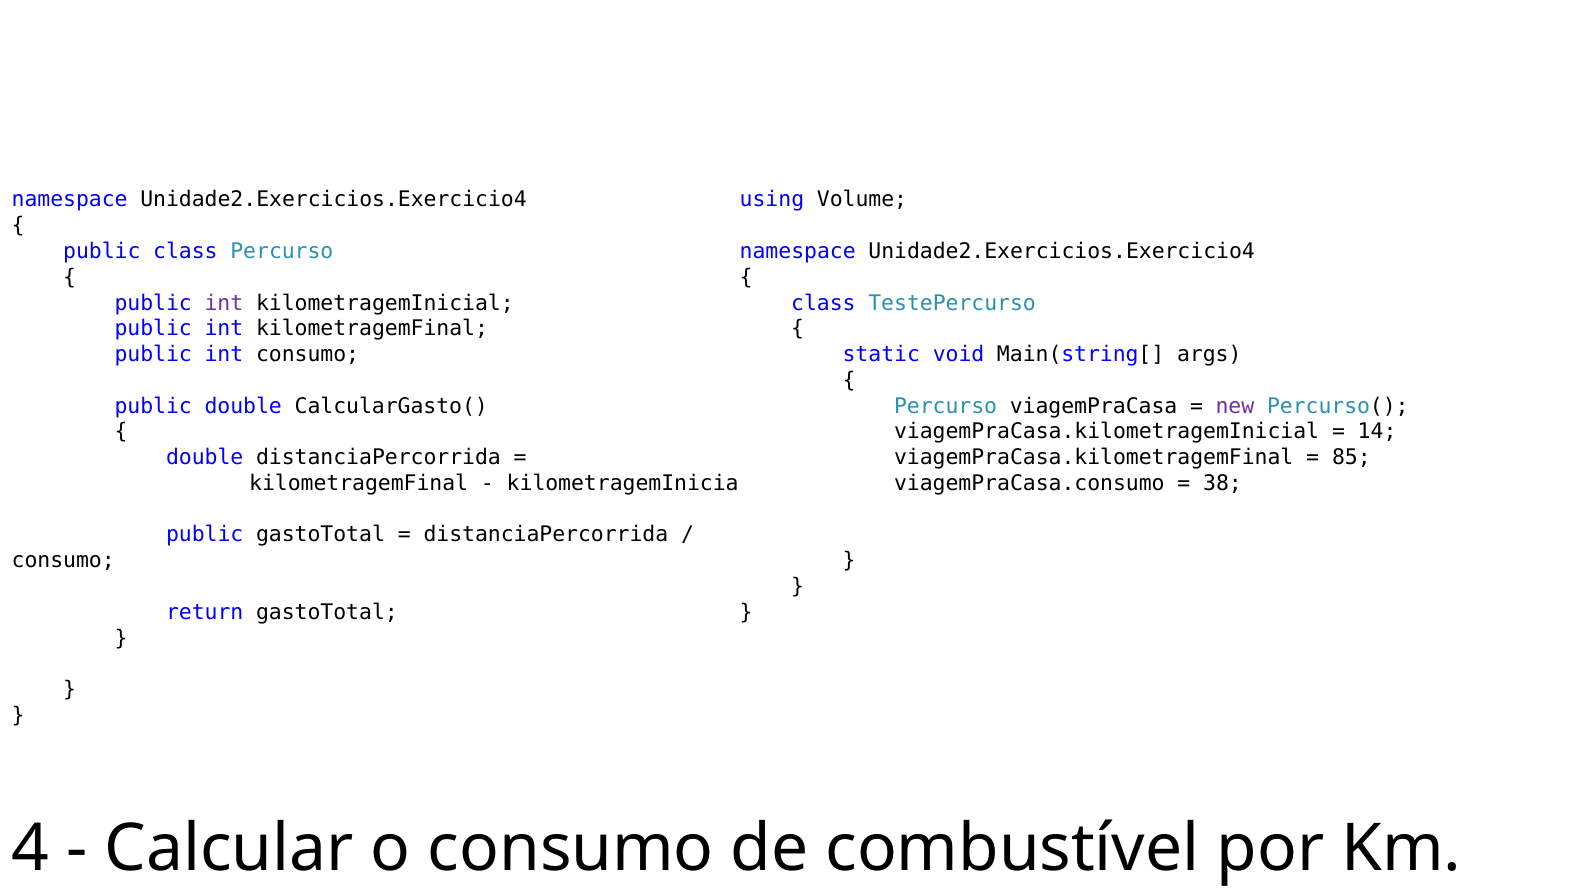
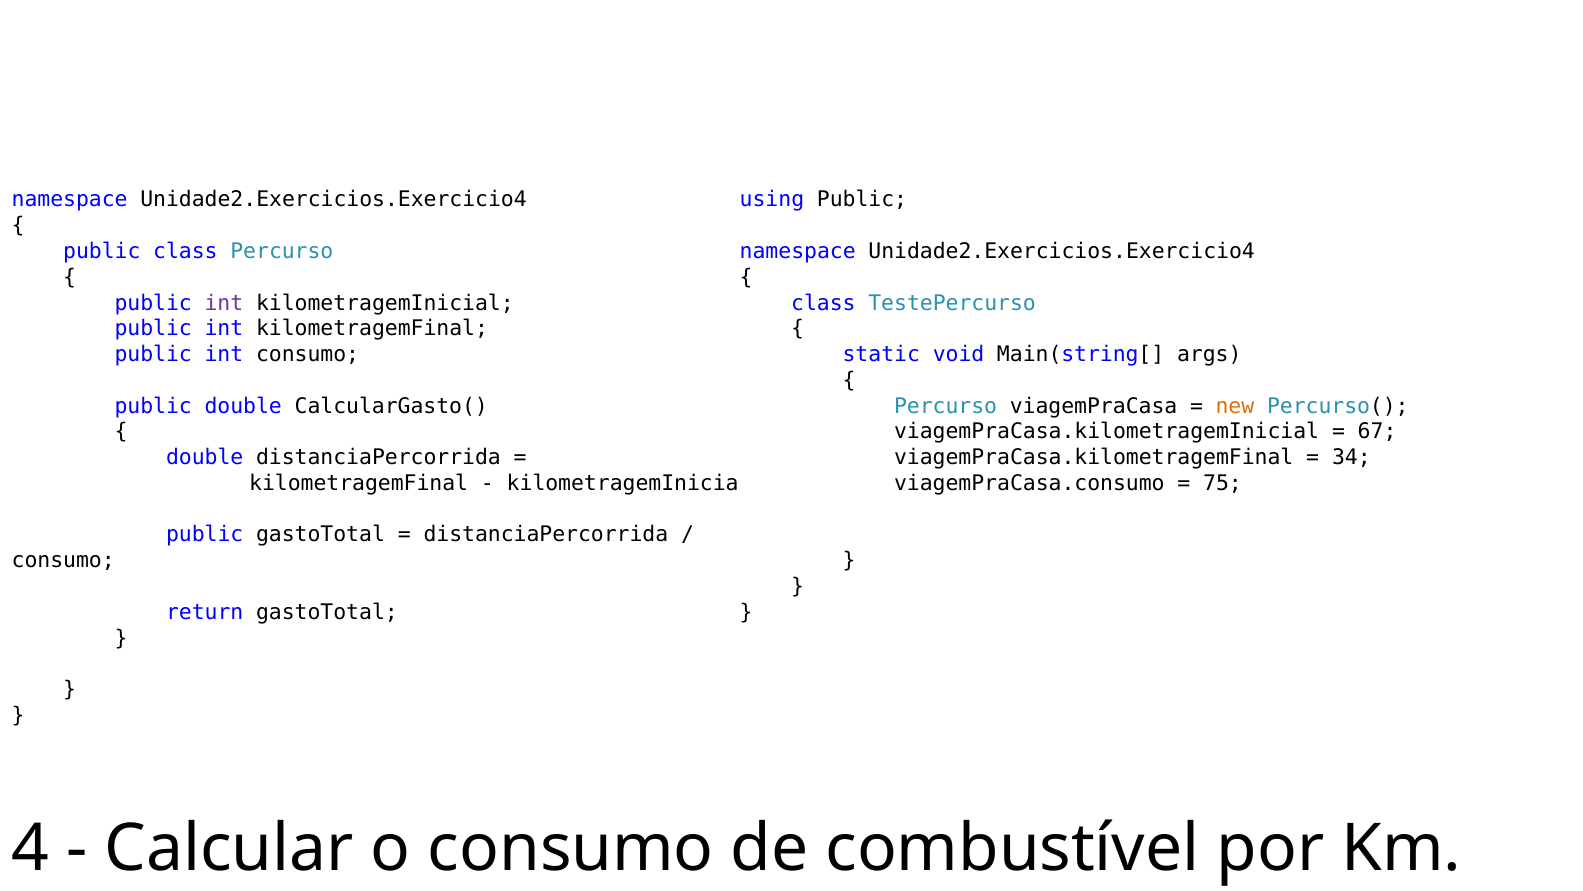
using Volume: Volume -> Public
new colour: purple -> orange
14: 14 -> 67
85: 85 -> 34
38: 38 -> 75
